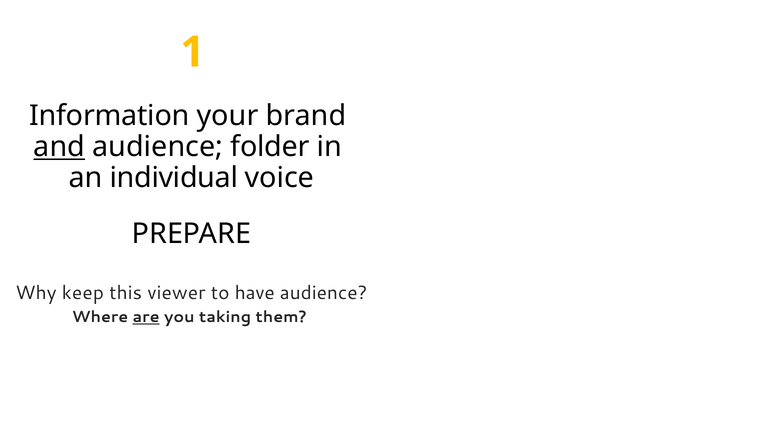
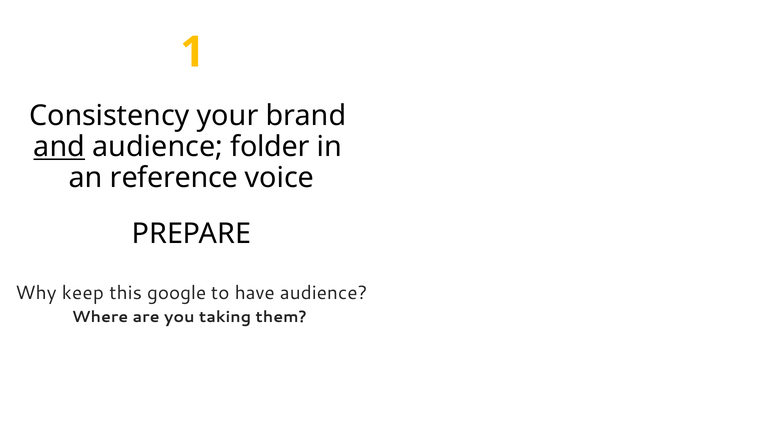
Information: Information -> Consistency
individual: individual -> reference
viewer: viewer -> google
are underline: present -> none
